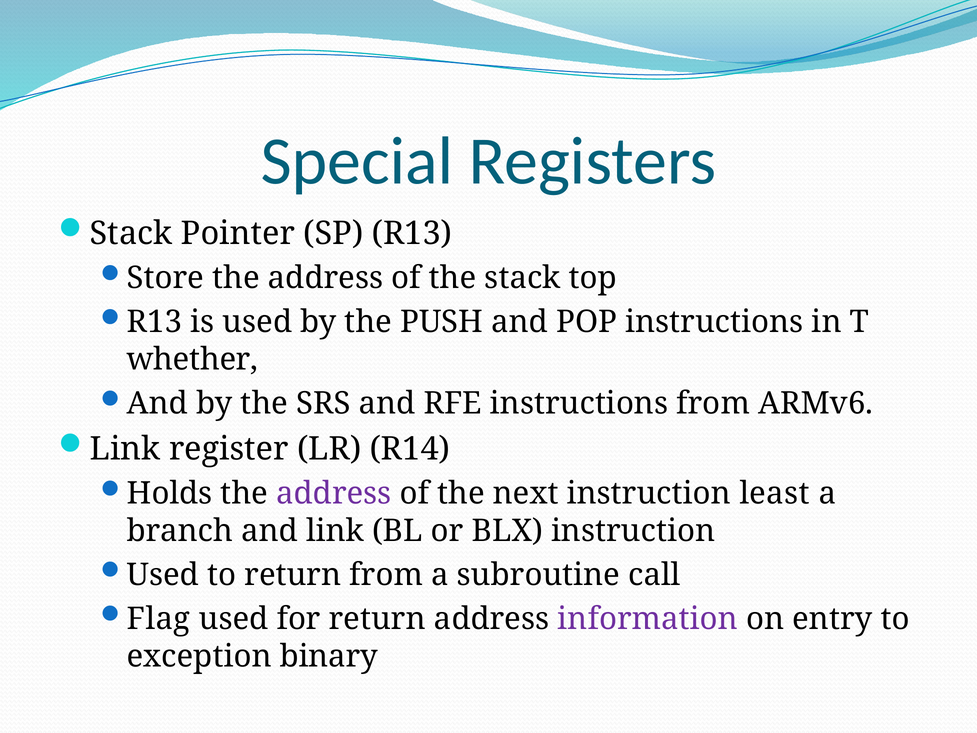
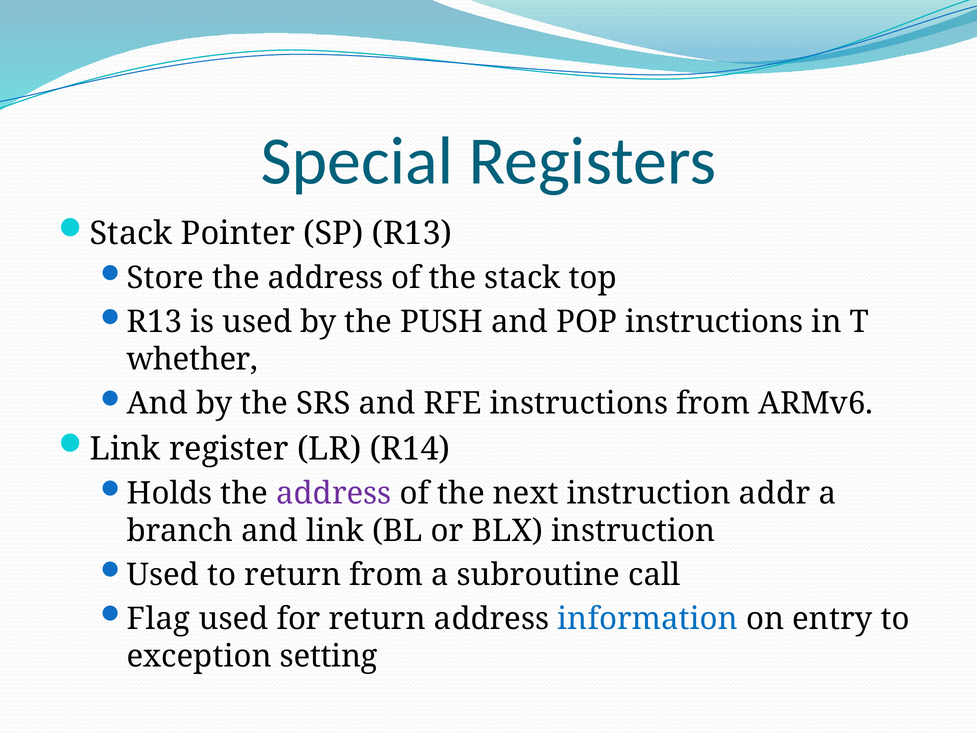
least: least -> addr
information colour: purple -> blue
binary: binary -> setting
